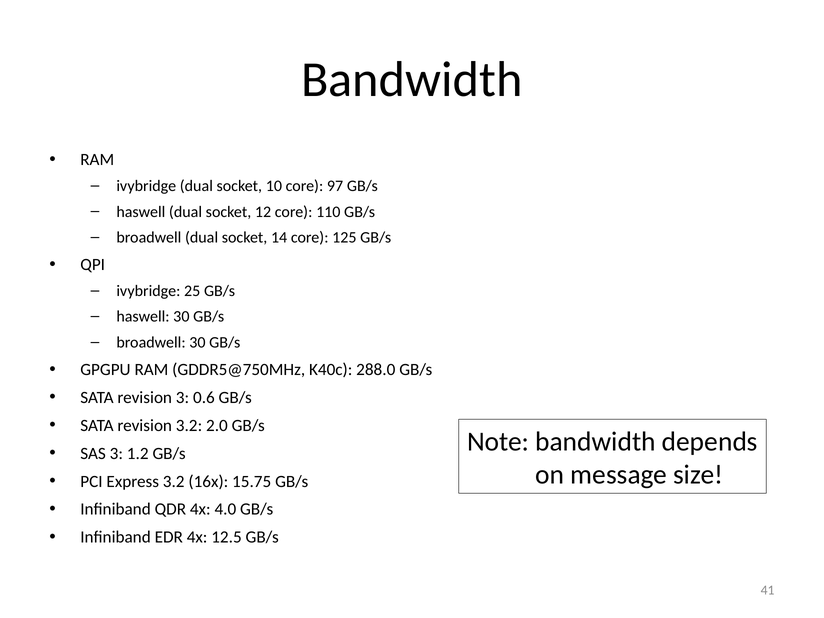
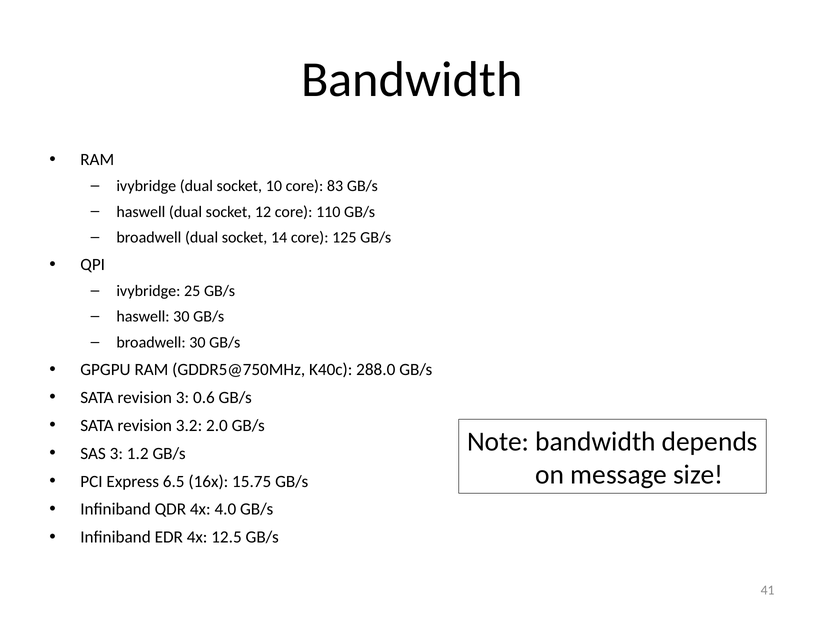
97: 97 -> 83
Express 3.2: 3.2 -> 6.5
